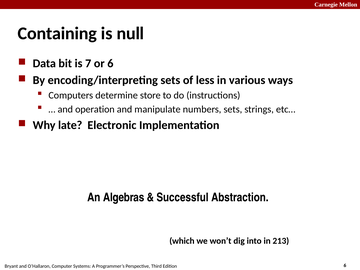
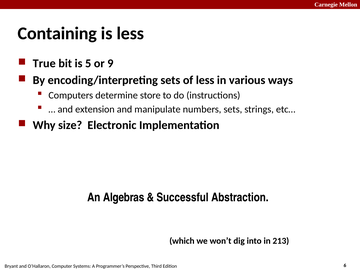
is null: null -> less
Data: Data -> True
7: 7 -> 5
or 6: 6 -> 9
operation: operation -> extension
late: late -> size
